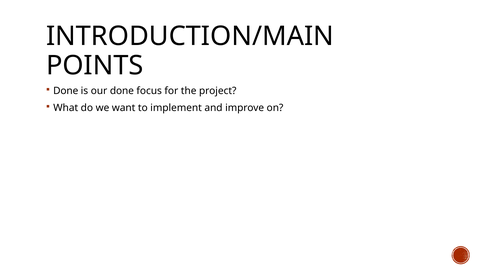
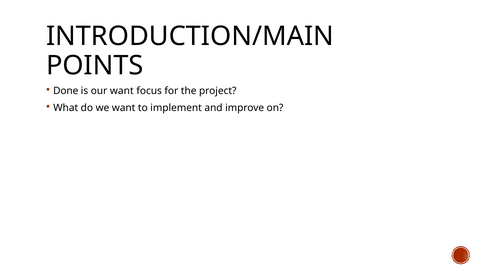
our done: done -> want
